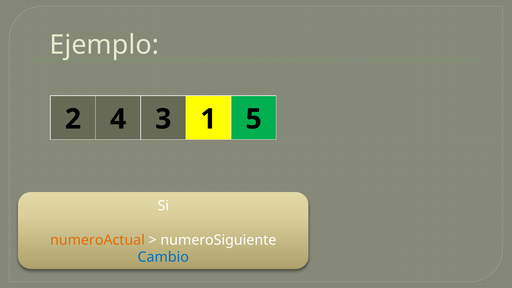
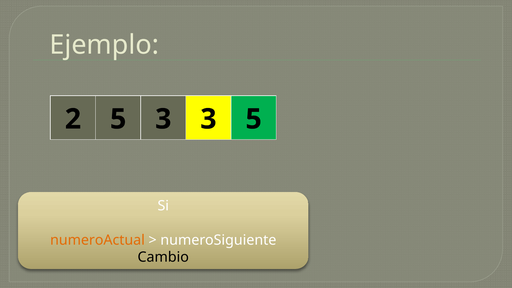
2 4: 4 -> 5
3 1: 1 -> 3
Cambio colour: blue -> black
